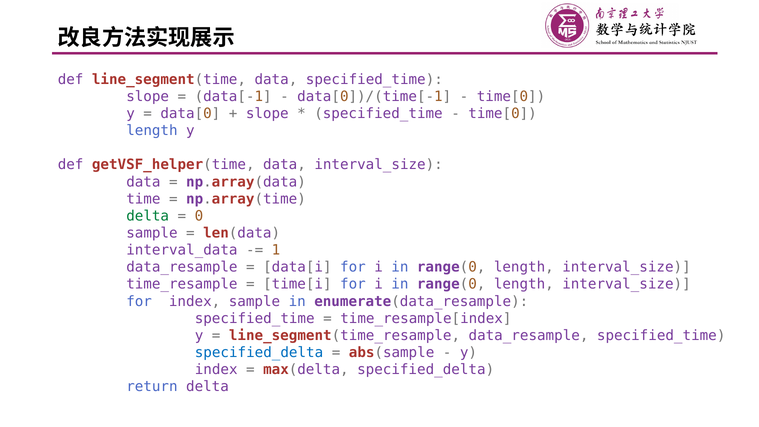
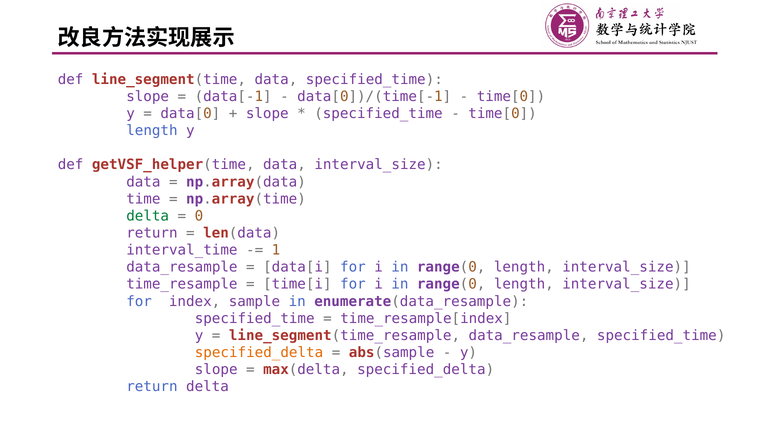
sample at (152, 233): sample -> return
interval_data: interval_data -> interval_time
specified_delta at (259, 353) colour: blue -> orange
index at (216, 370): index -> slope
